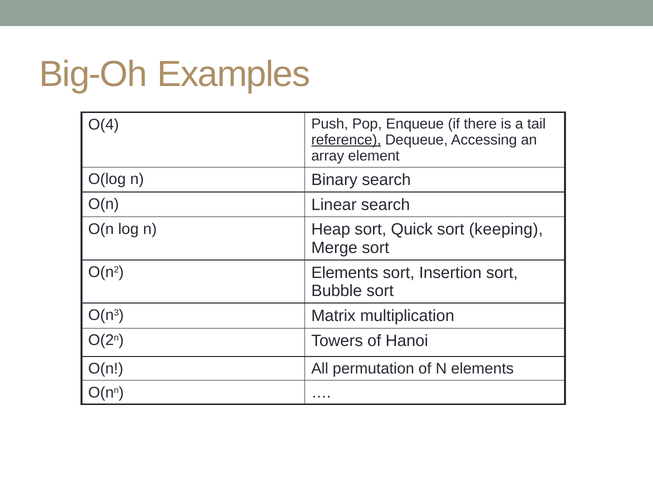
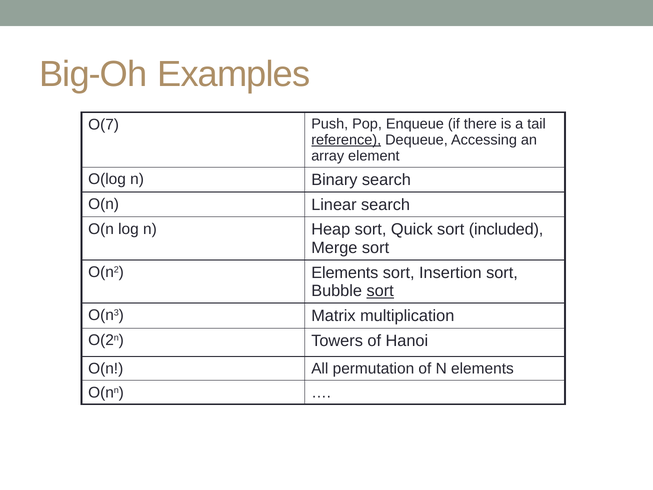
O(4: O(4 -> O(7
keeping: keeping -> included
sort at (380, 291) underline: none -> present
